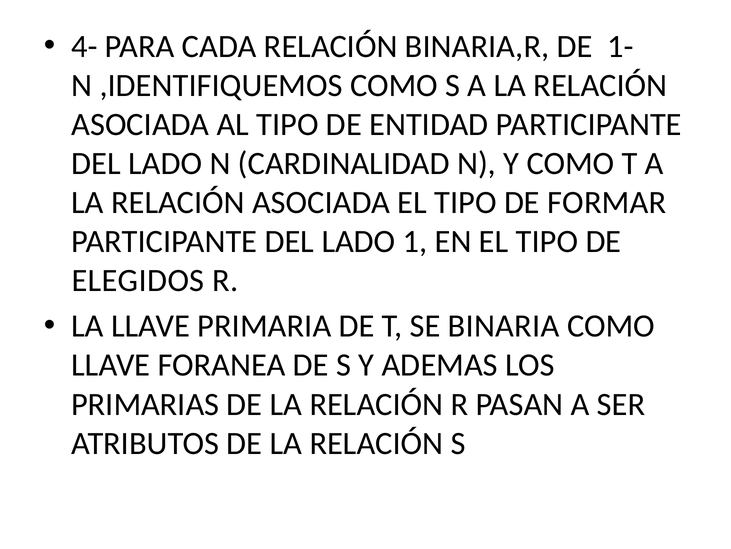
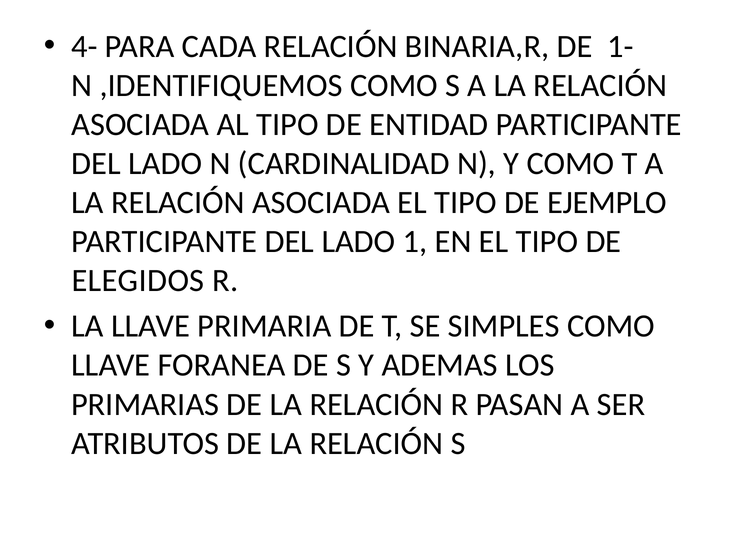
FORMAR: FORMAR -> EJEMPLO
BINARIA: BINARIA -> SIMPLES
